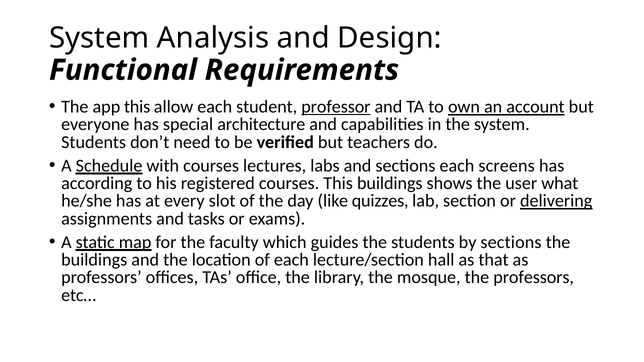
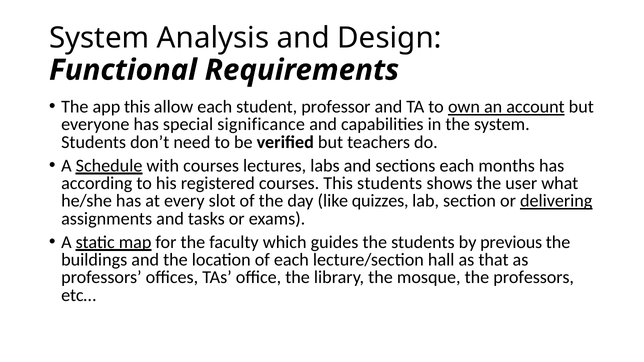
professor underline: present -> none
architecture: architecture -> significance
screens: screens -> months
This buildings: buildings -> students
by sections: sections -> previous
